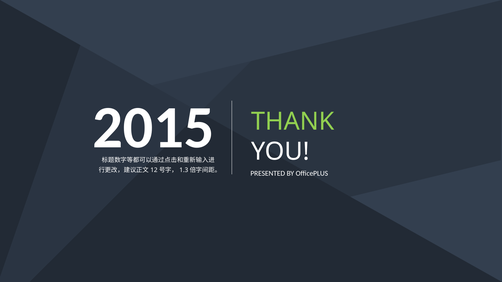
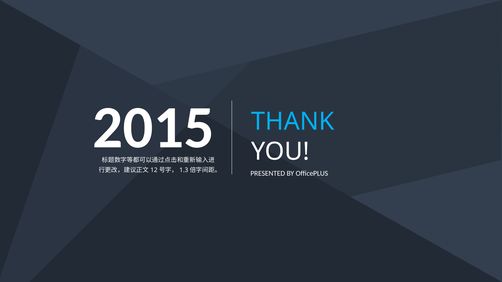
THANK colour: light green -> light blue
